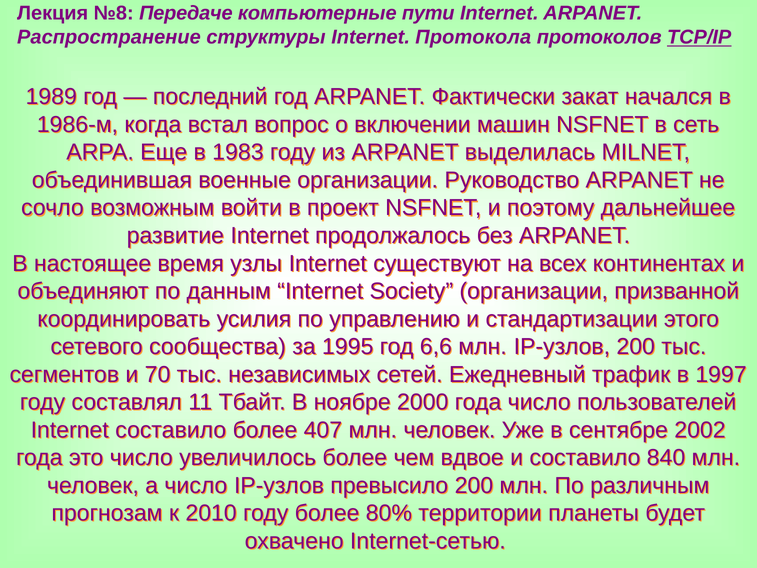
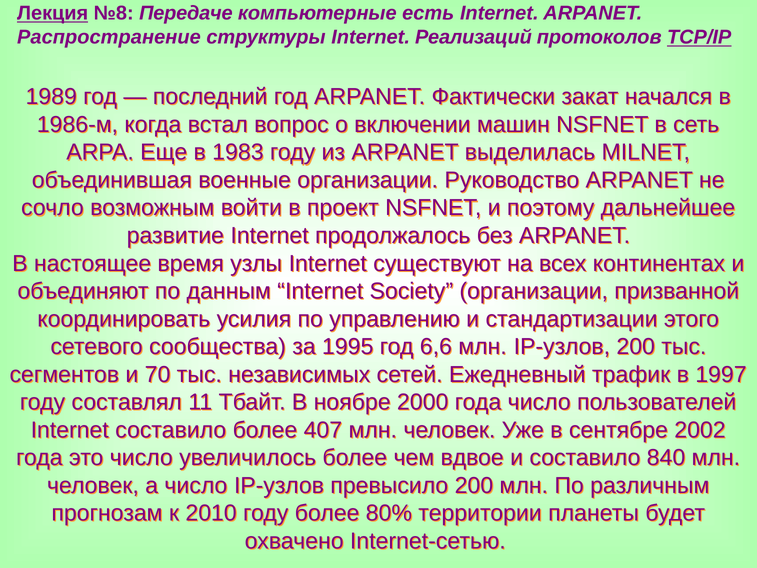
Лекция underline: none -> present
пути: пути -> есть
Протокола: Протокола -> Реализаций
